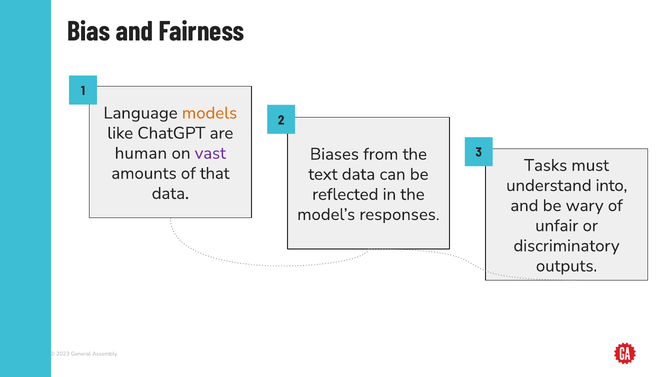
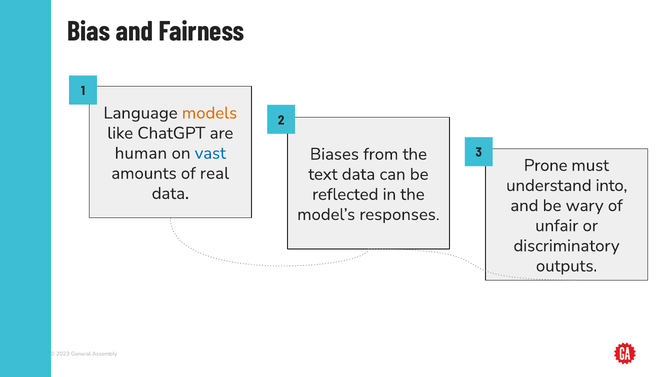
vast colour: purple -> blue
Tasks: Tasks -> Prone
that: that -> real
